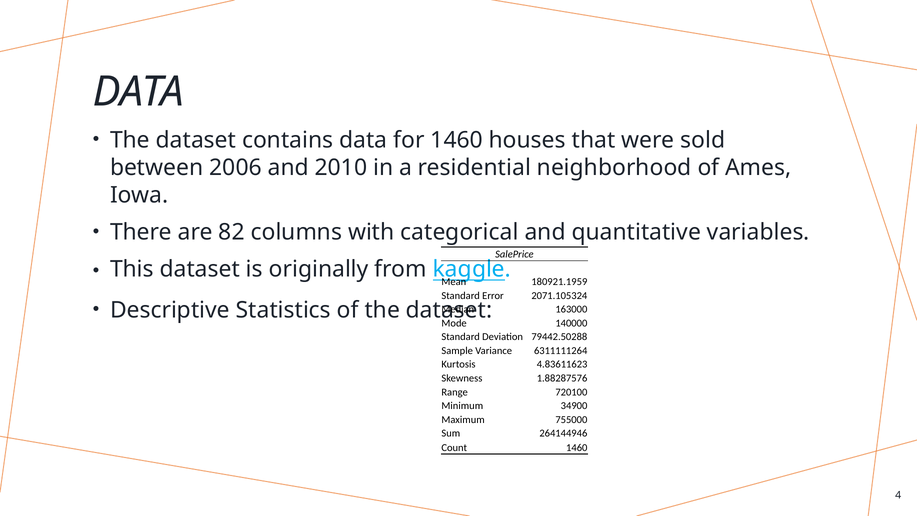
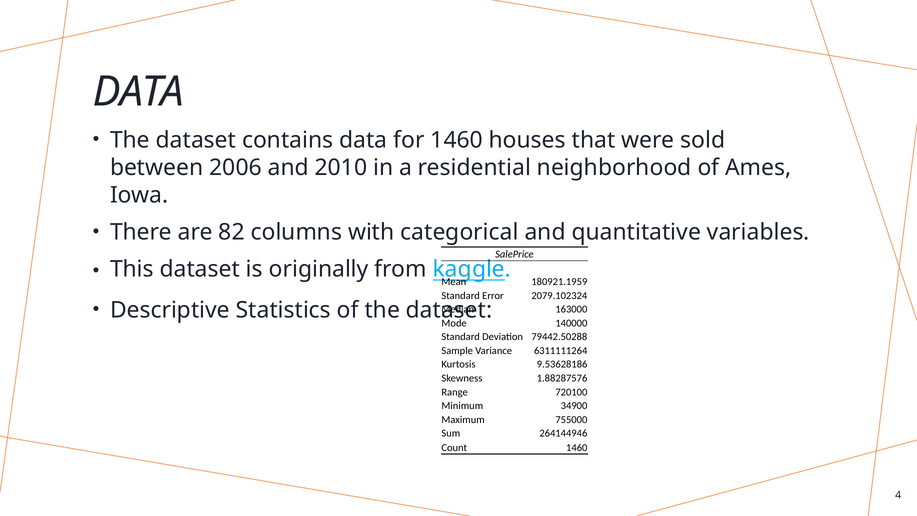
2071.105324: 2071.105324 -> 2079.102324
4.83611623: 4.83611623 -> 9.53628186
